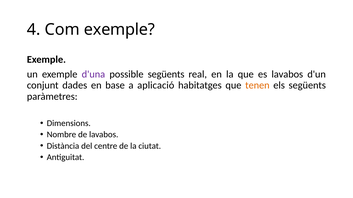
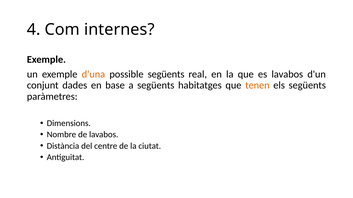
Com exemple: exemple -> internes
d'una colour: purple -> orange
a aplicació: aplicació -> següents
